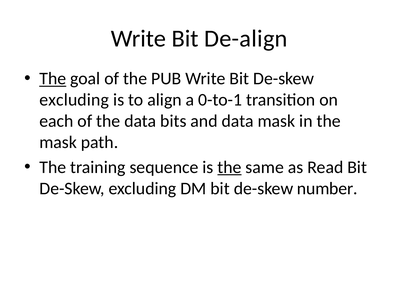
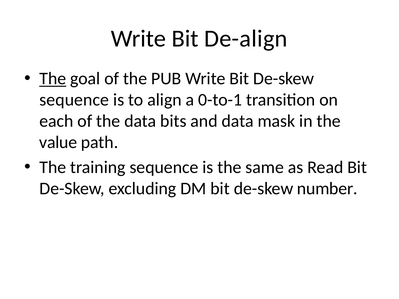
excluding at (74, 100): excluding -> sequence
mask at (58, 143): mask -> value
the at (229, 167) underline: present -> none
